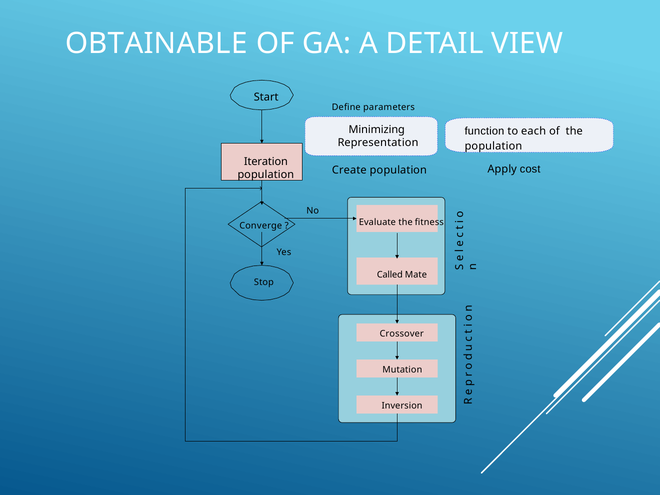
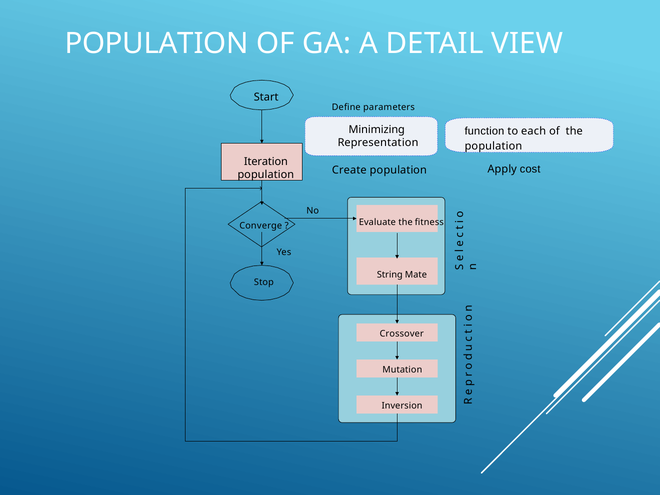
OBTAINABLE at (156, 44): OBTAINABLE -> POPULATION
Called: Called -> String
